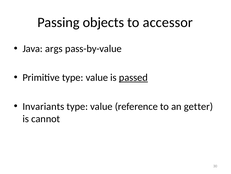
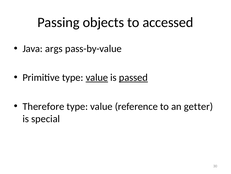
accessor: accessor -> accessed
value at (97, 77) underline: none -> present
Invariants: Invariants -> Therefore
cannot: cannot -> special
